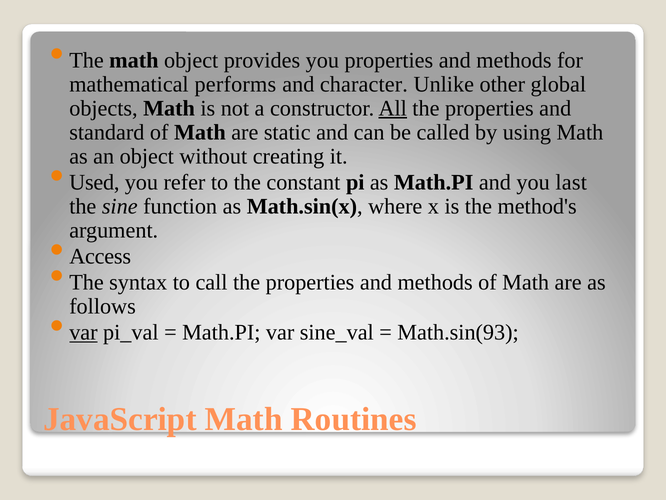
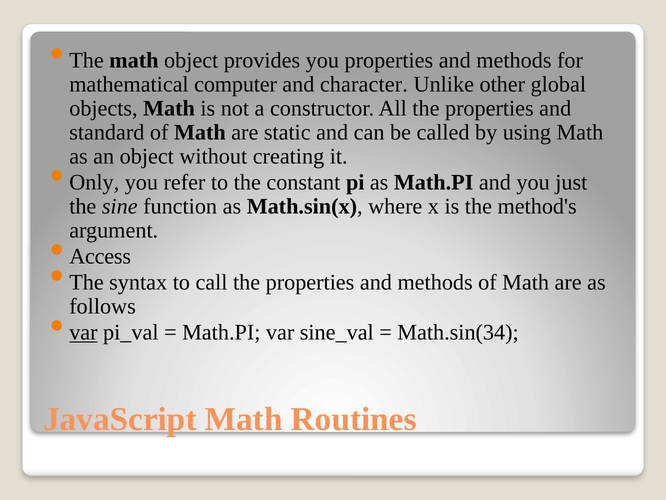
performs: performs -> computer
All underline: present -> none
Used: Used -> Only
last: last -> just
Math.sin(93: Math.sin(93 -> Math.sin(34
